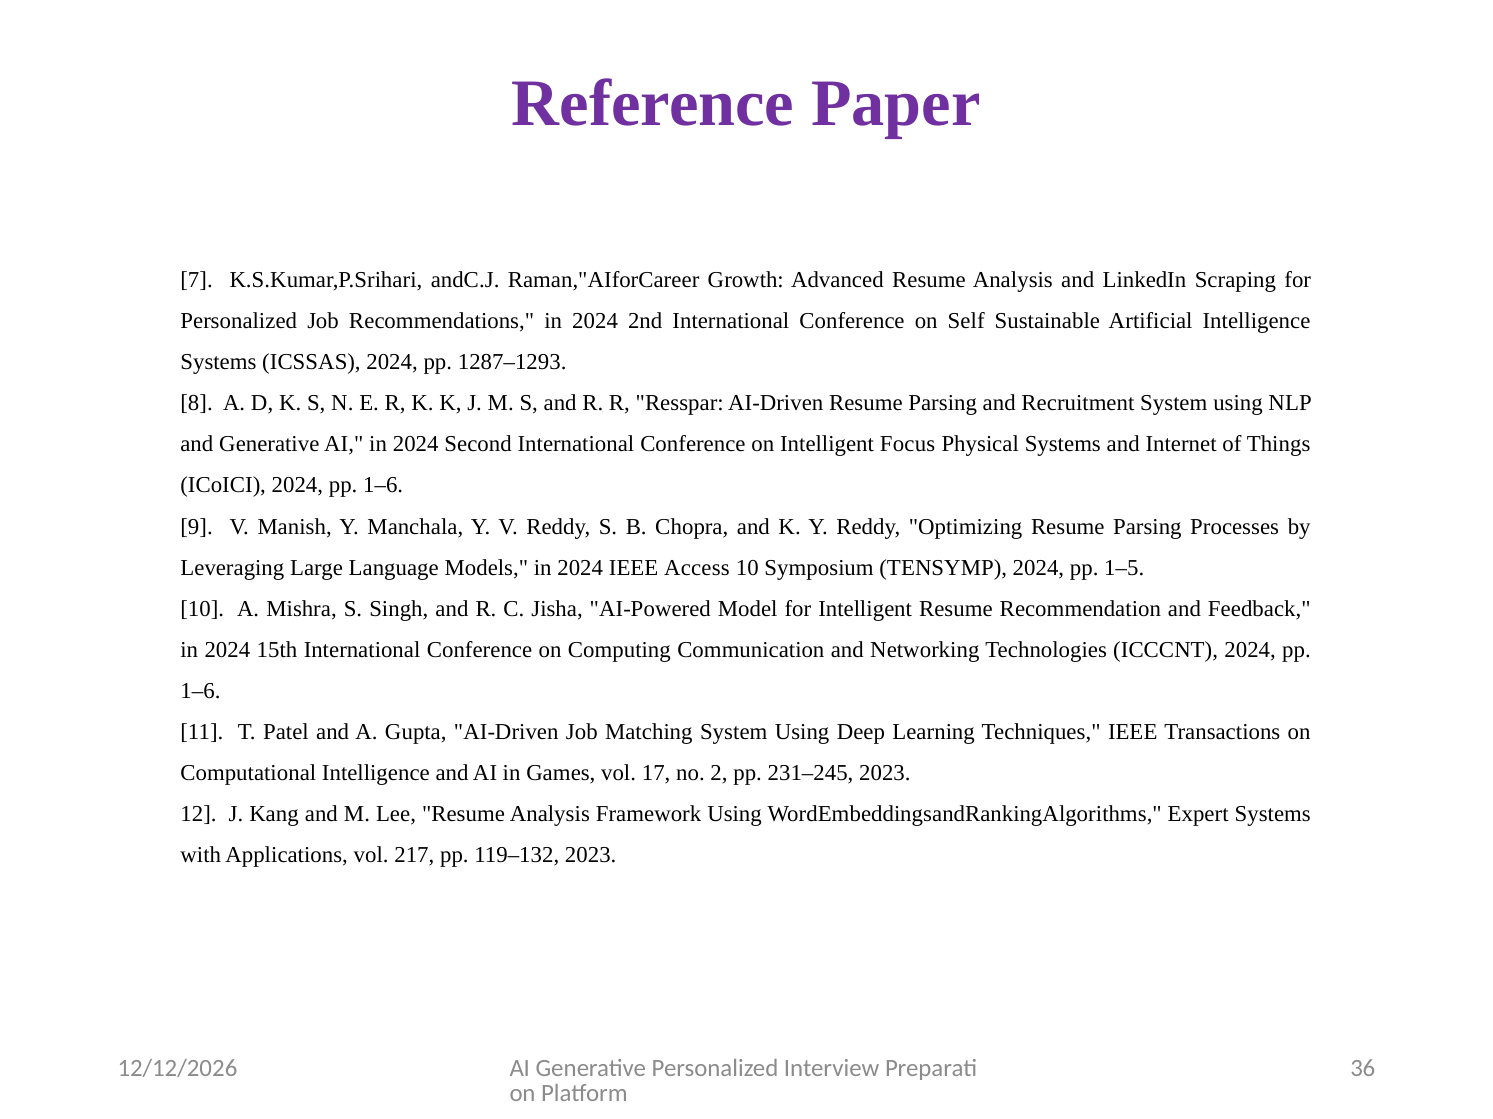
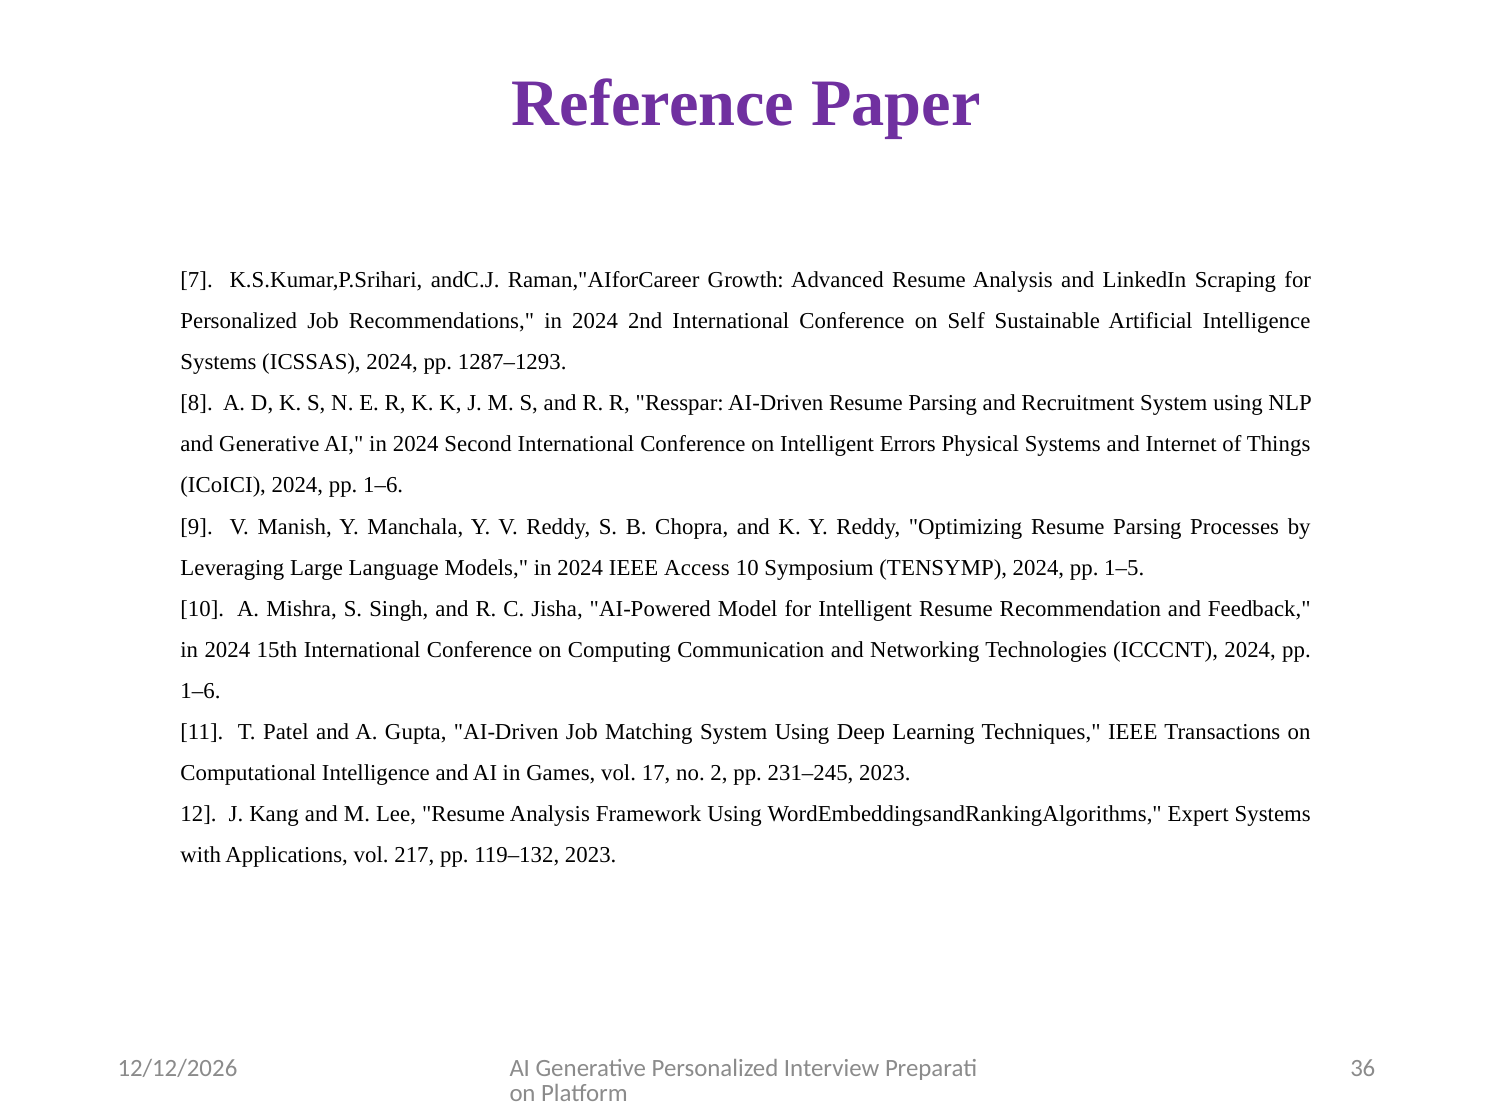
Focus: Focus -> Errors
